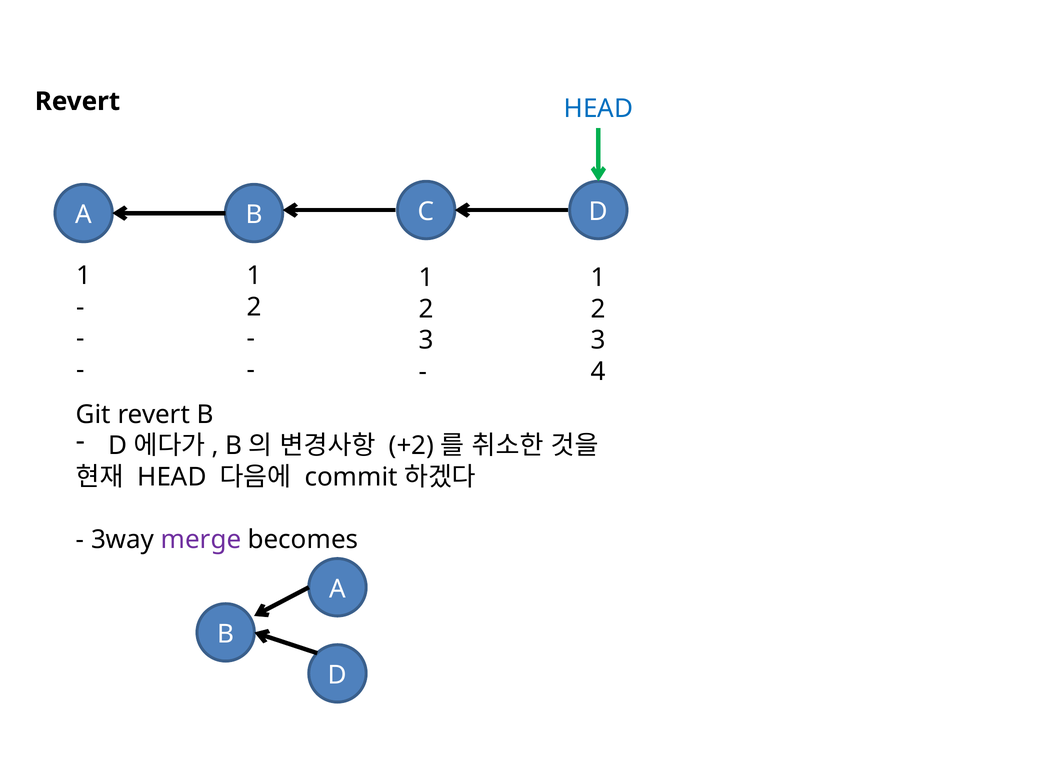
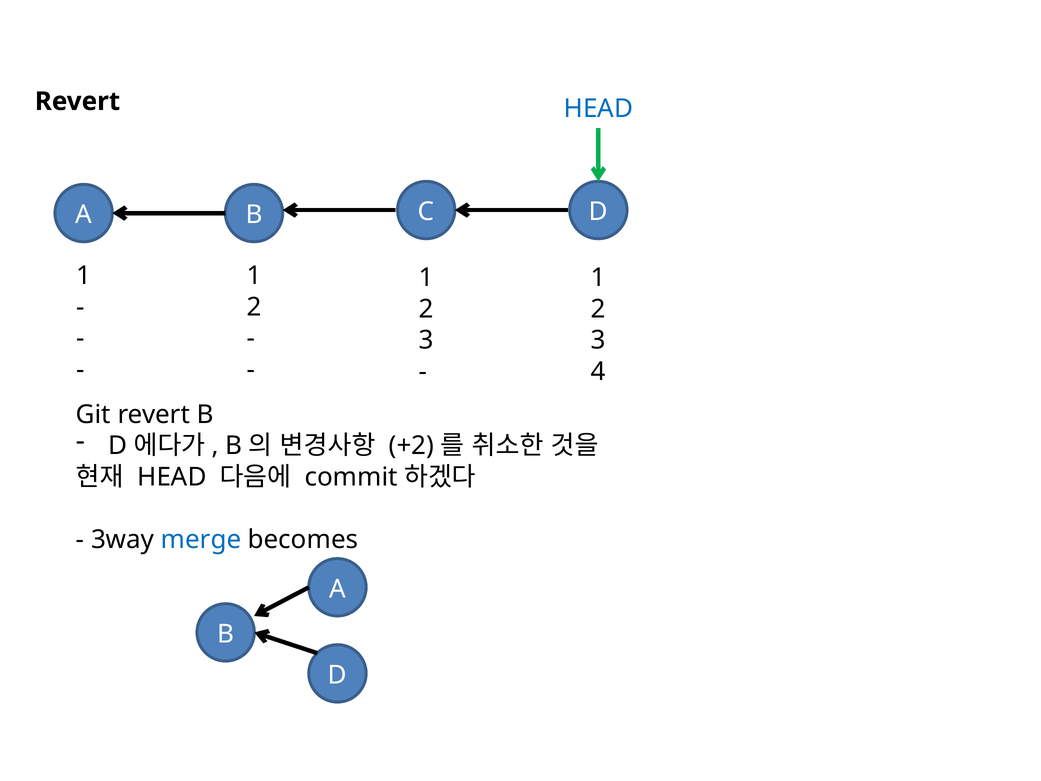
merge colour: purple -> blue
